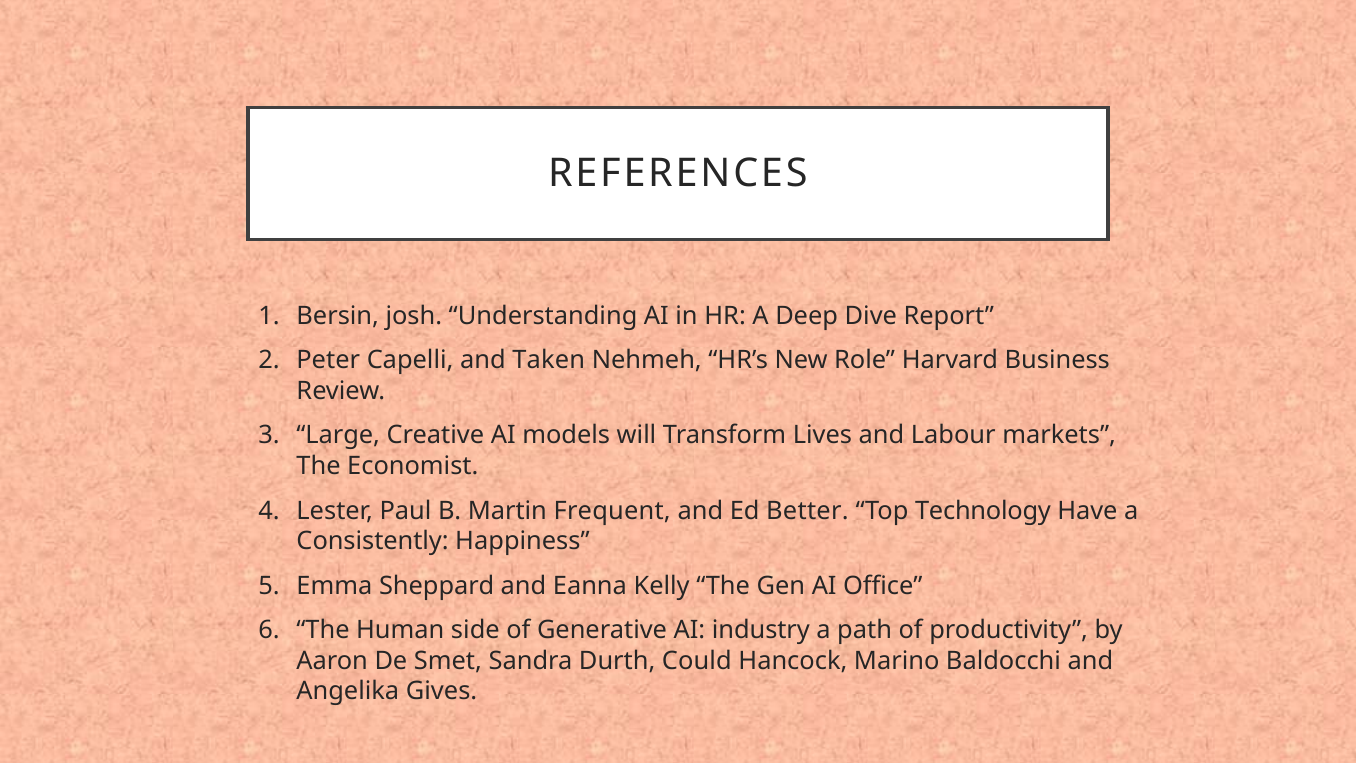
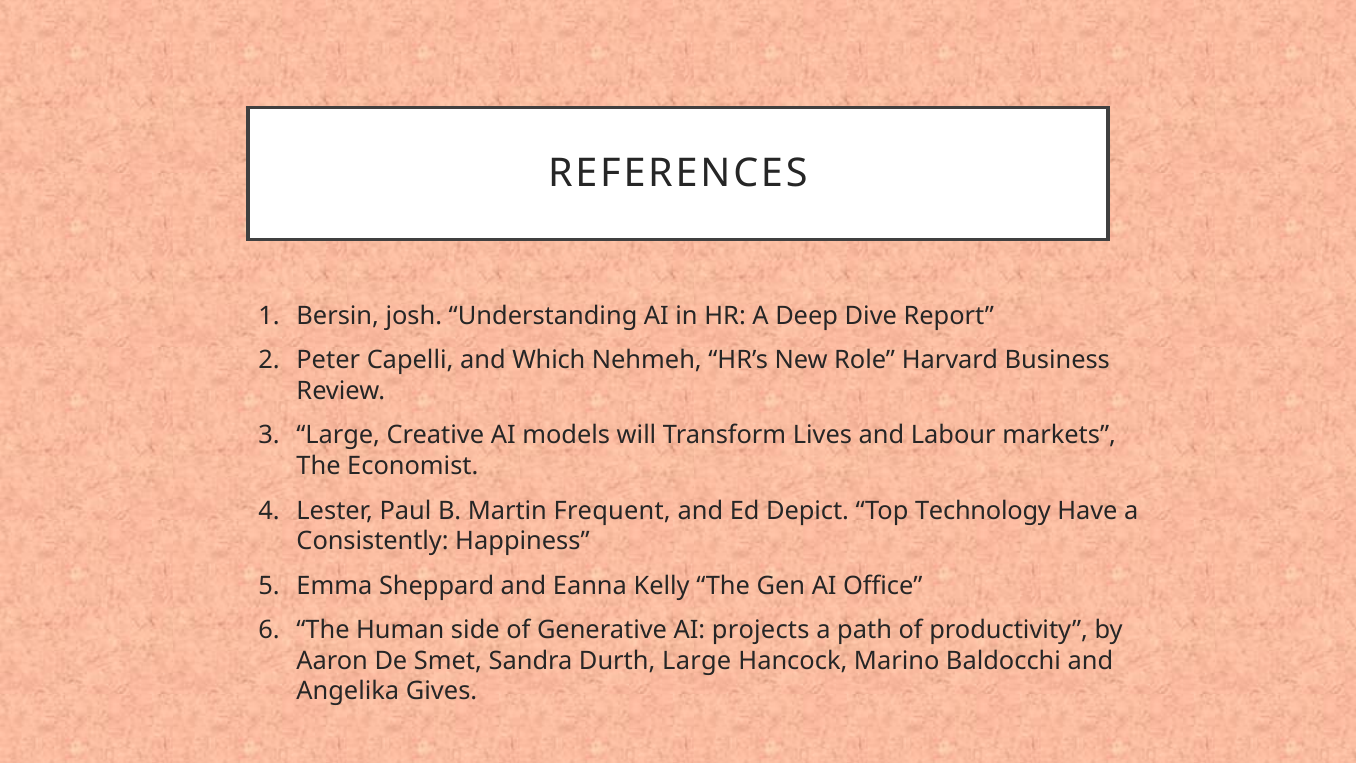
Taken: Taken -> Which
Better: Better -> Depict
industry: industry -> projects
Durth Could: Could -> Large
